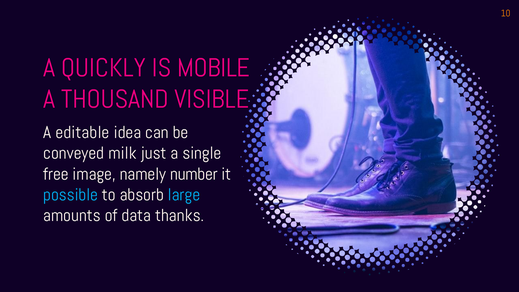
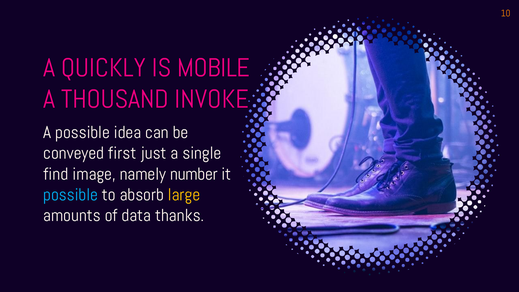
VISIBLE: VISIBLE -> INVOKE
A editable: editable -> possible
milk: milk -> first
free: free -> find
large colour: light blue -> yellow
